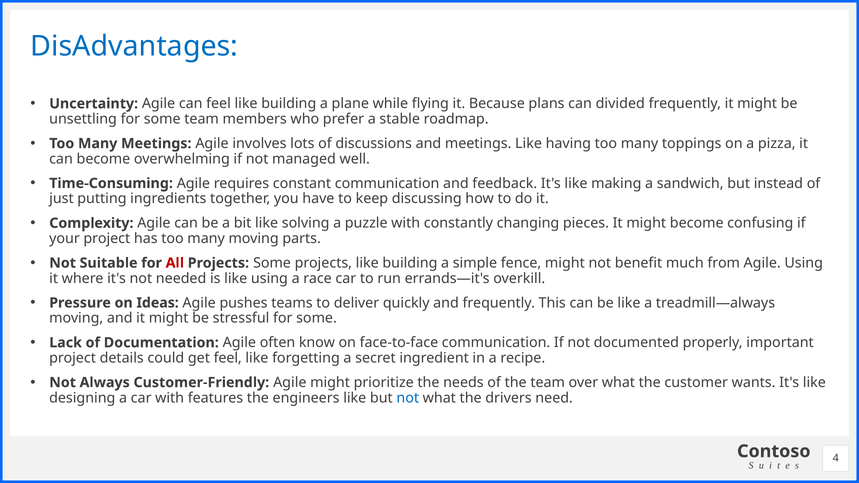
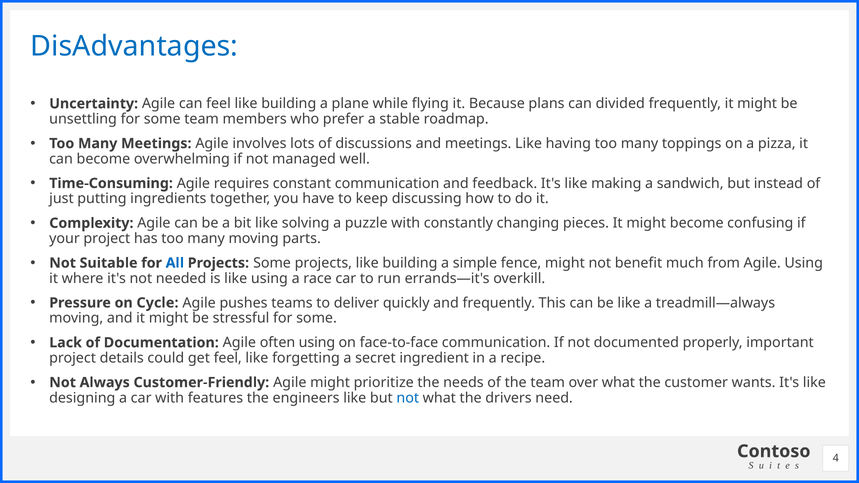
All colour: red -> blue
Ideas: Ideas -> Cycle
often know: know -> using
